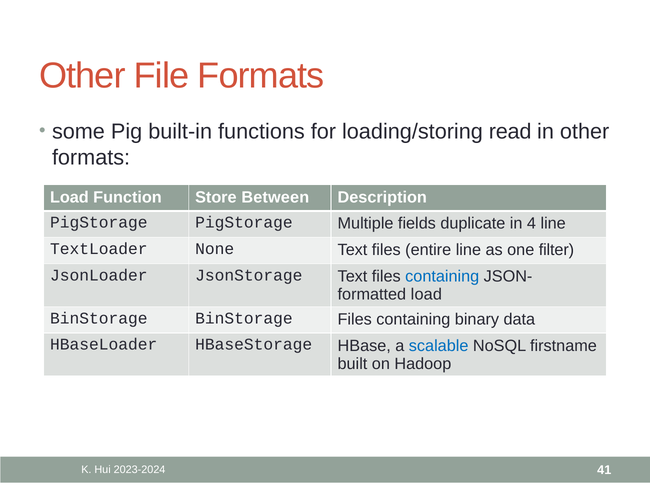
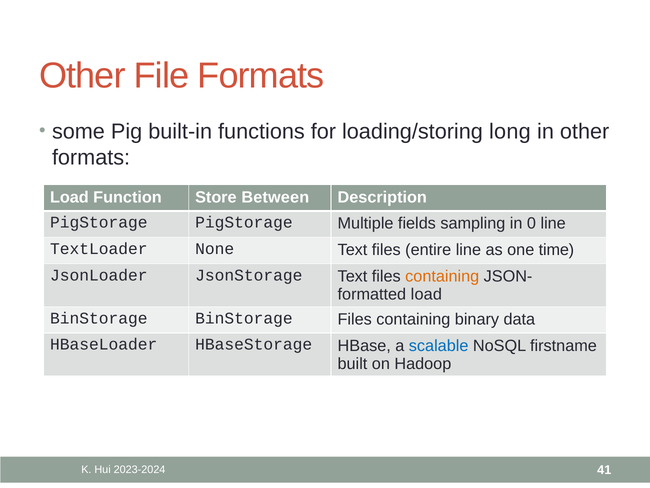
read: read -> long
duplicate: duplicate -> sampling
4: 4 -> 0
filter: filter -> time
containing at (442, 276) colour: blue -> orange
